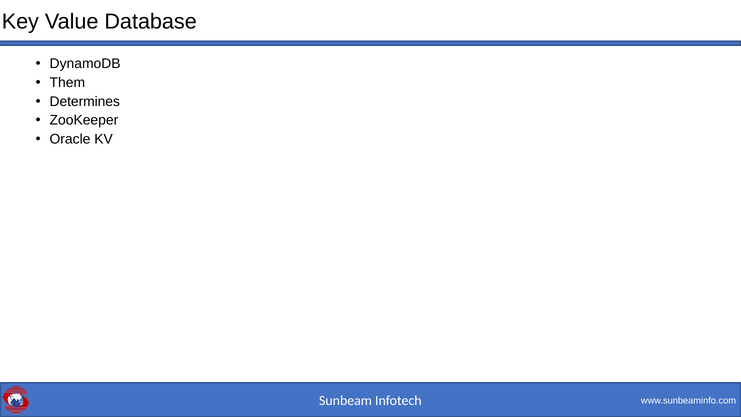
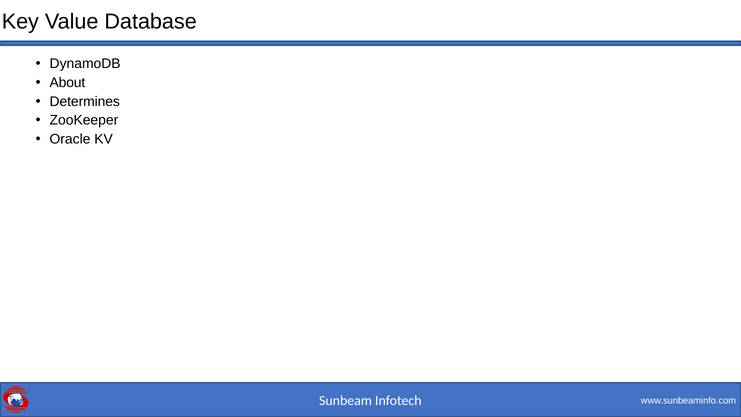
Them: Them -> About
